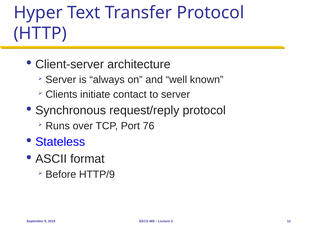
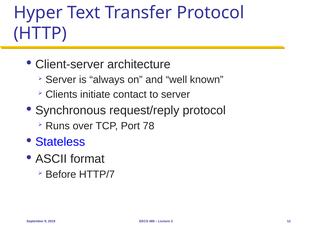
76: 76 -> 78
HTTP/9: HTTP/9 -> HTTP/7
